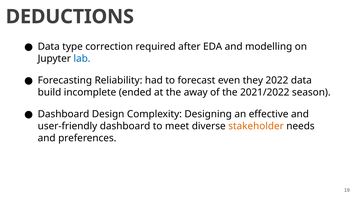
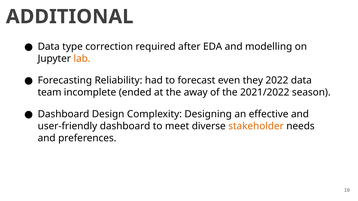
DEDUCTIONS: DEDUCTIONS -> ADDITIONAL
lab colour: blue -> orange
build: build -> team
